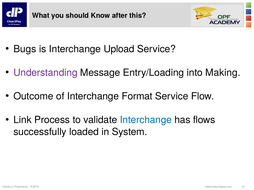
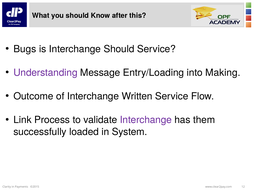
Interchange Upload: Upload -> Should
Format: Format -> Written
Interchange at (146, 120) colour: blue -> purple
flows: flows -> them
